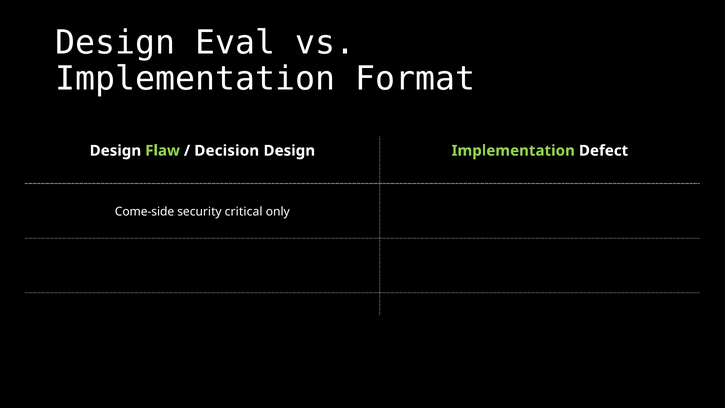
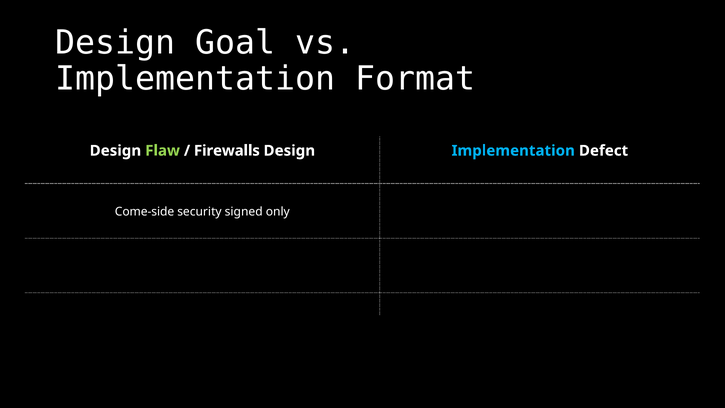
Eval: Eval -> Goal
Decision: Decision -> Firewalls
Implementation at (513, 151) colour: light green -> light blue
critical: critical -> signed
